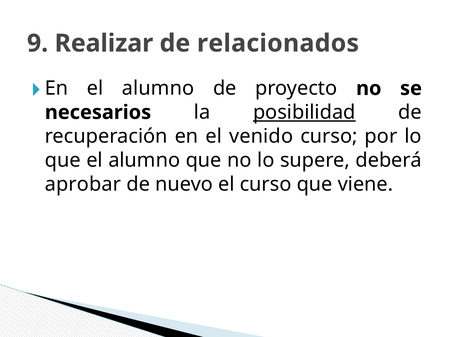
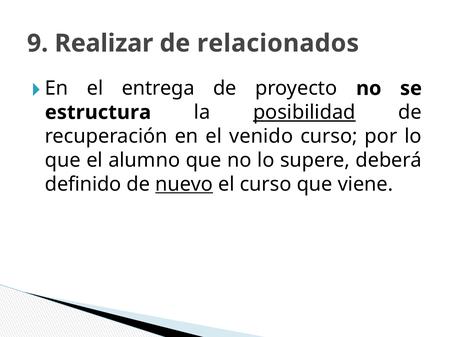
alumno at (158, 88): alumno -> entrega
necesarios: necesarios -> estructura
aprobar: aprobar -> definido
nuevo underline: none -> present
